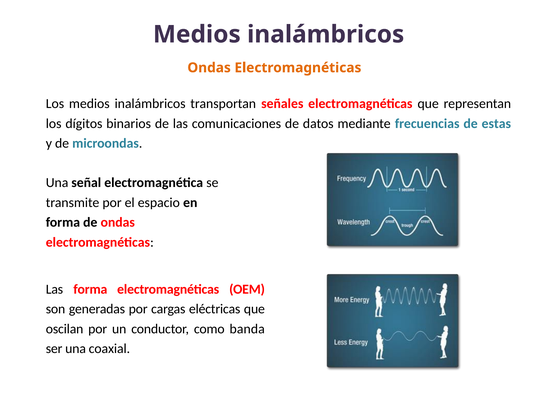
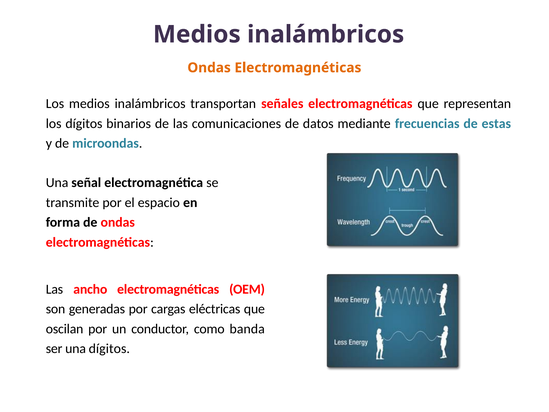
Las forma: forma -> ancho
una coaxial: coaxial -> dígitos
